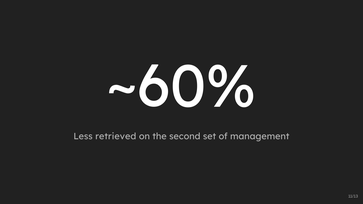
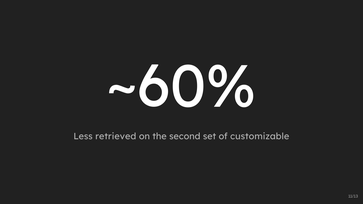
management: management -> customizable
